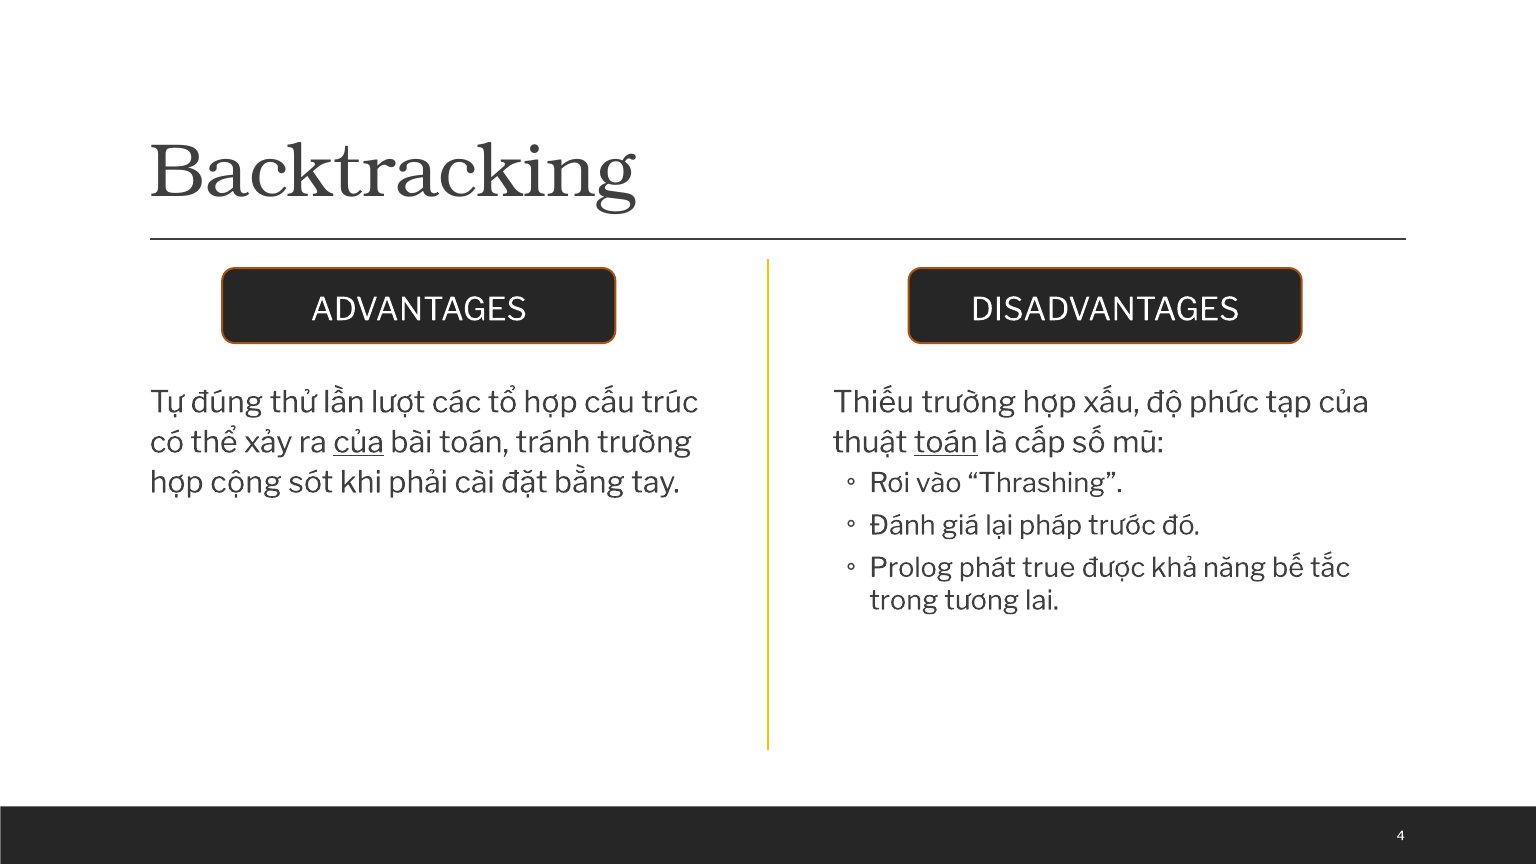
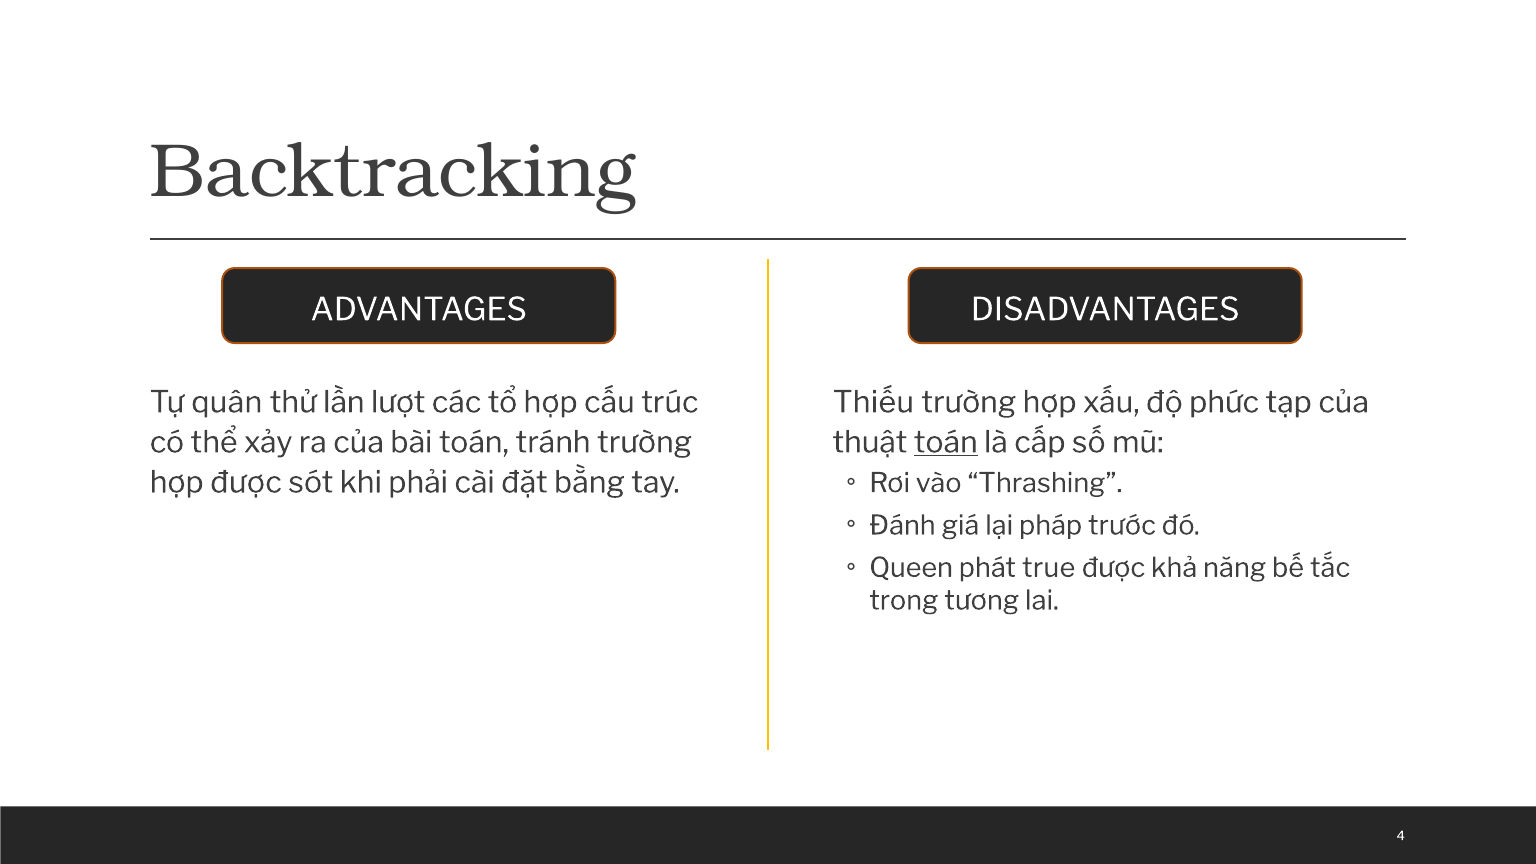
đúng: đúng -> quân
của at (359, 442) underline: present -> none
hợp cộng: cộng -> được
Prolog: Prolog -> Queen
